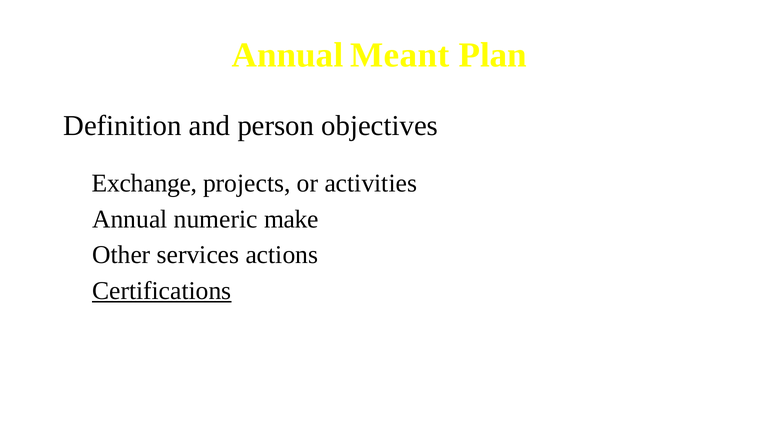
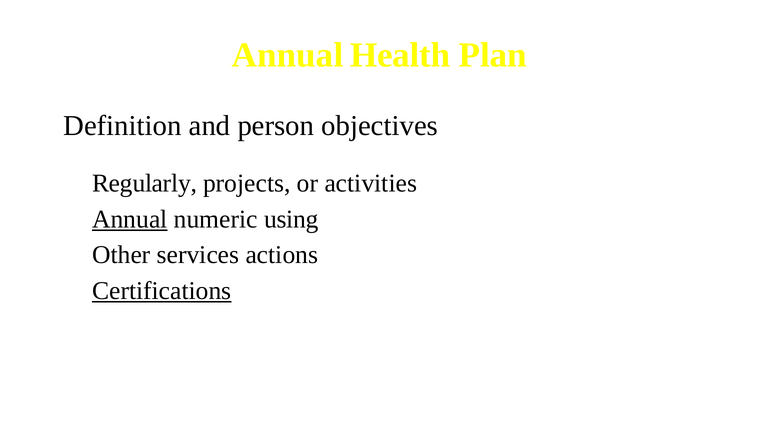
Meant: Meant -> Health
Exchange: Exchange -> Regularly
Annual at (130, 219) underline: none -> present
make: make -> using
